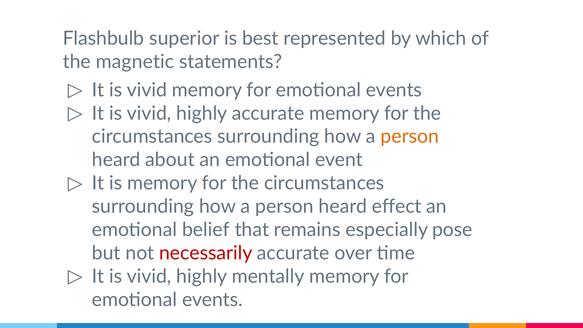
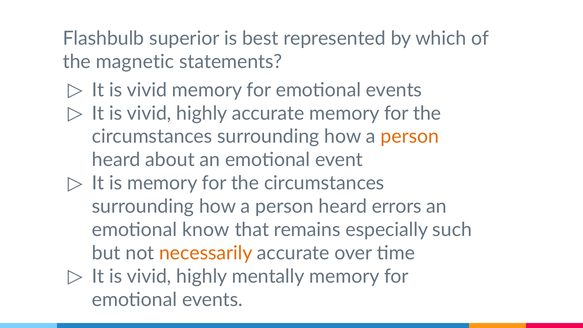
effect: effect -> errors
belief: belief -> know
pose: pose -> such
necessarily colour: red -> orange
